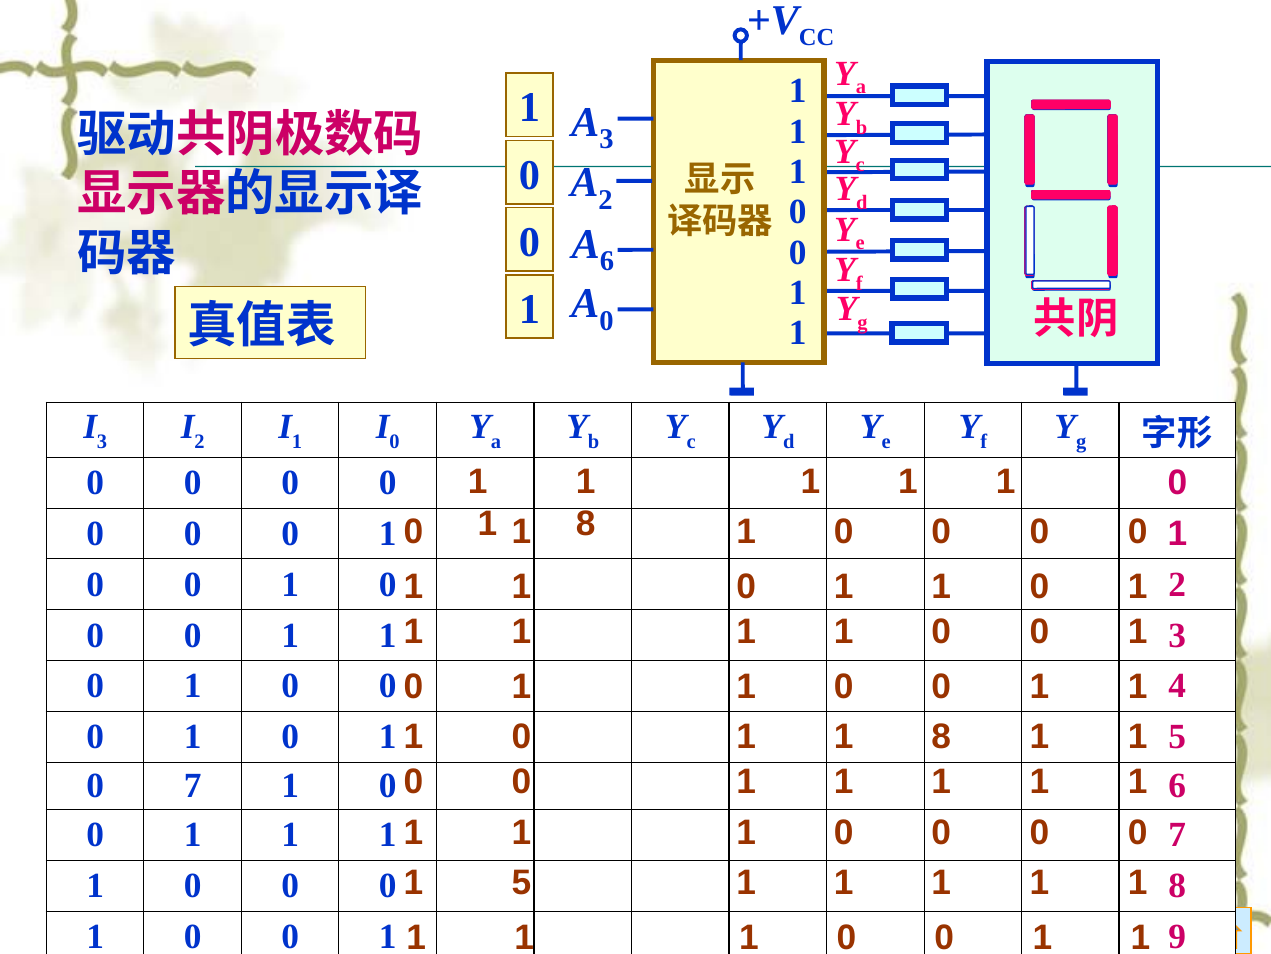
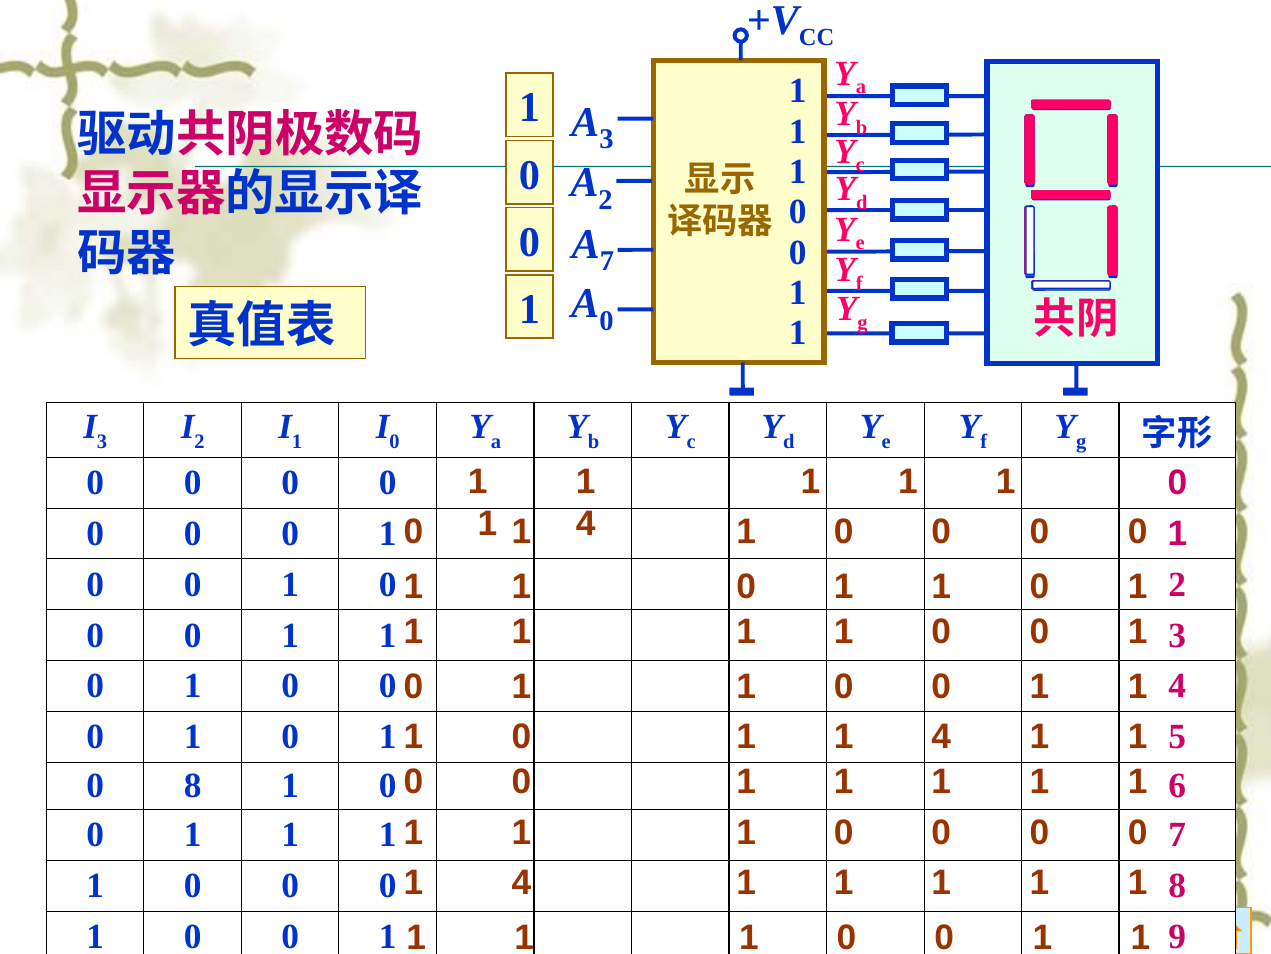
6 at (607, 261): 6 -> 7
8 at (586, 524): 8 -> 4
0 1 1 8: 8 -> 4
7 at (193, 786): 7 -> 8
5 at (521, 882): 5 -> 4
